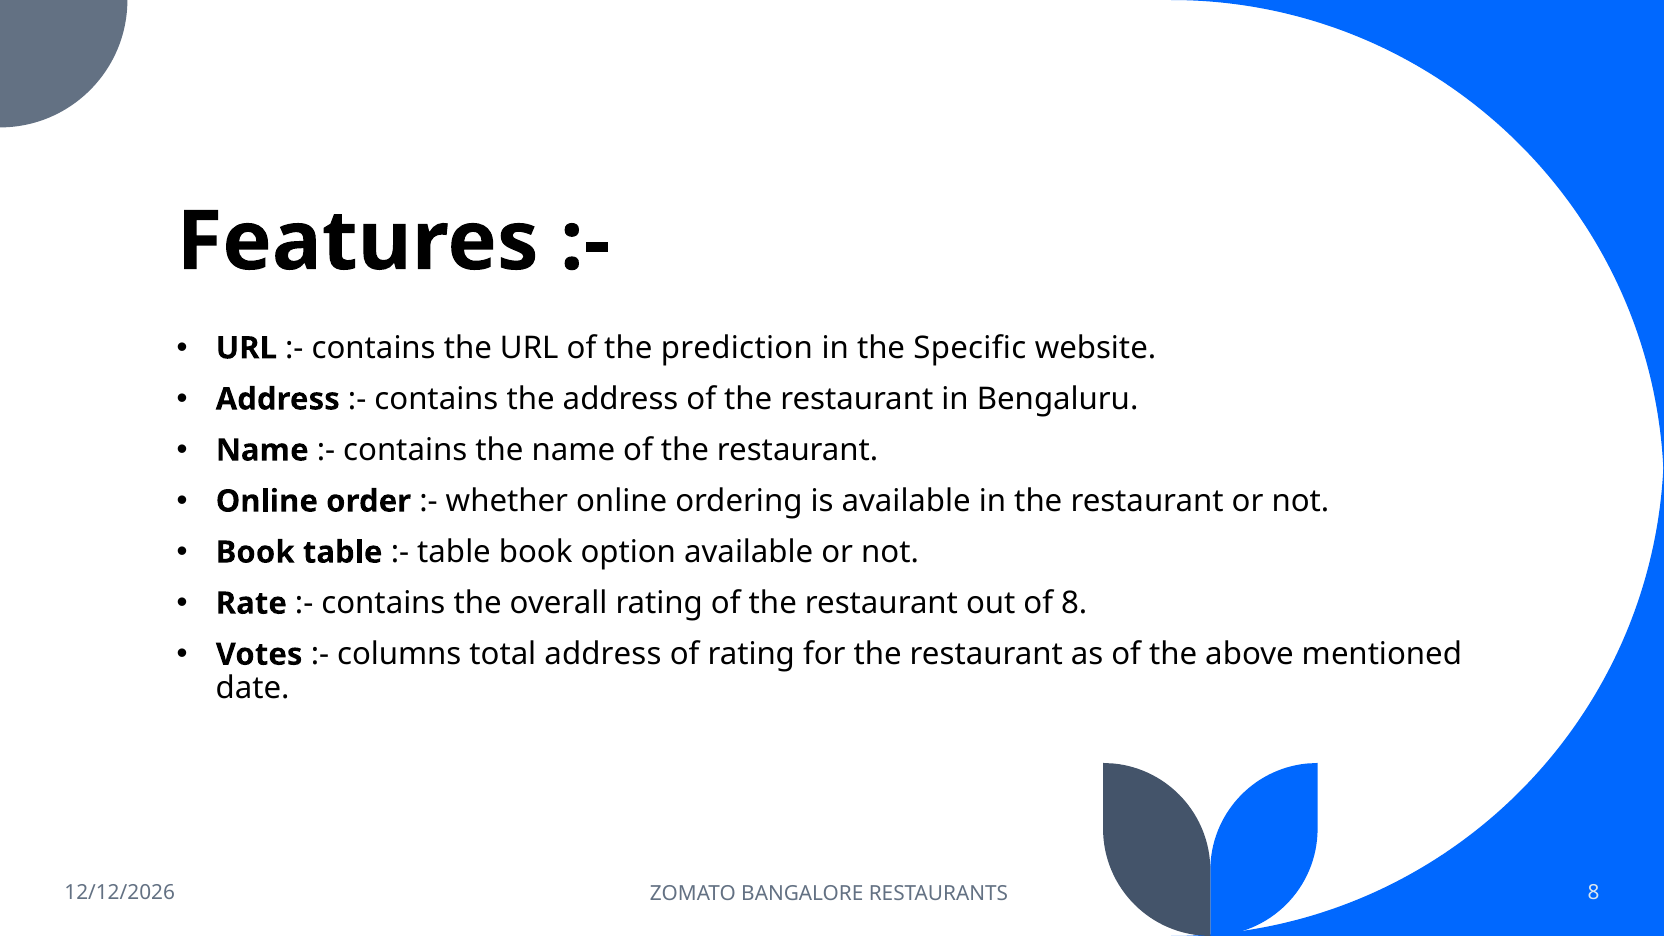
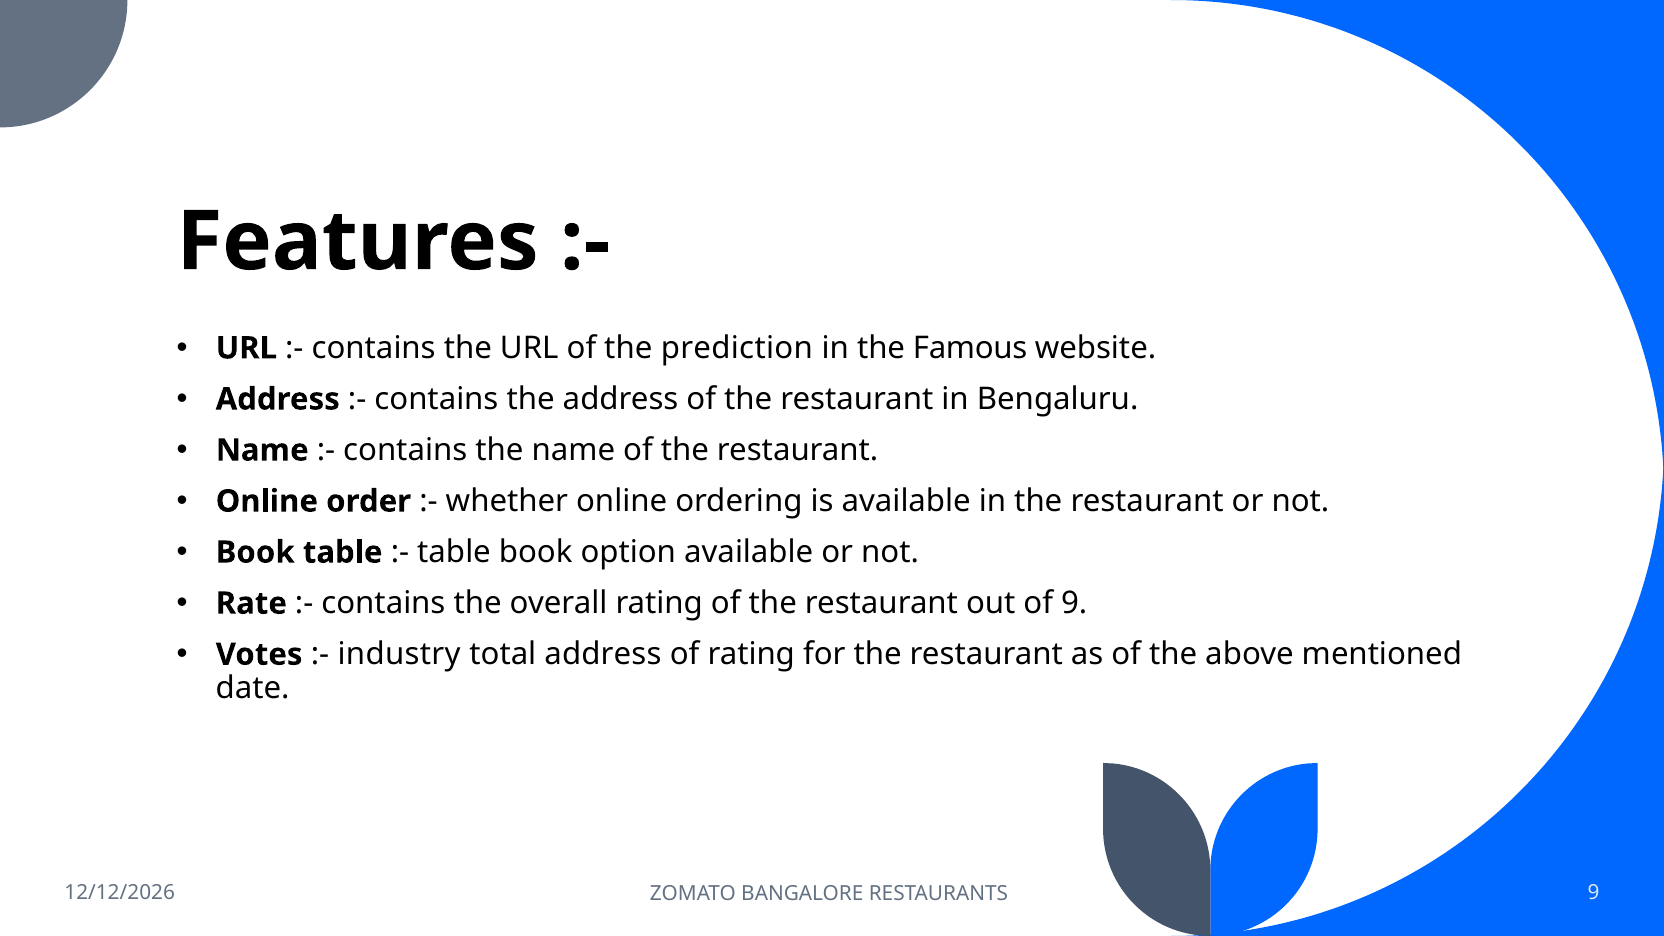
Specific: Specific -> Famous
of 8: 8 -> 9
columns: columns -> industry
RESTAURANTS 8: 8 -> 9
